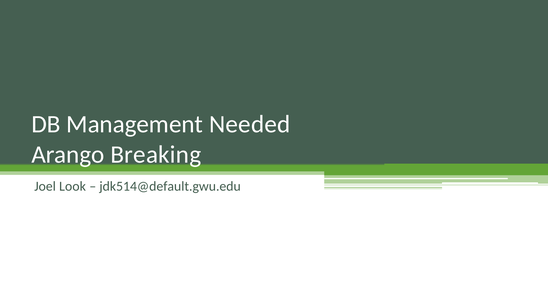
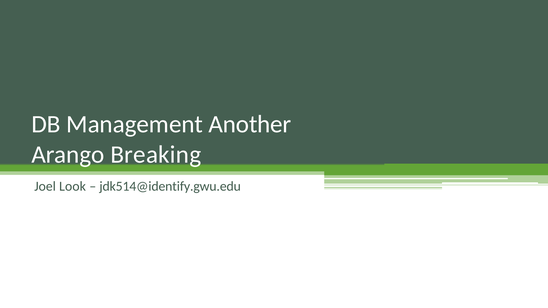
Needed: Needed -> Another
jdk514@default.gwu.edu: jdk514@default.gwu.edu -> jdk514@identify.gwu.edu
